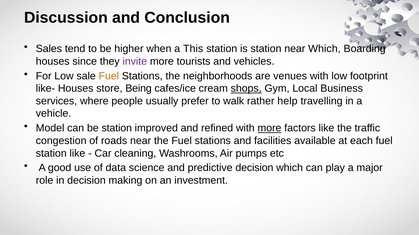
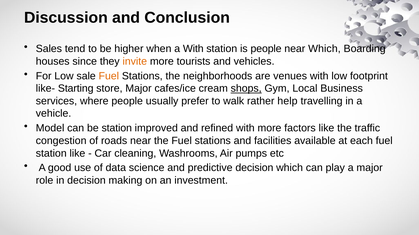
a This: This -> With
is station: station -> people
invite colour: purple -> orange
like- Houses: Houses -> Starting
store Being: Being -> Major
more at (269, 129) underline: present -> none
